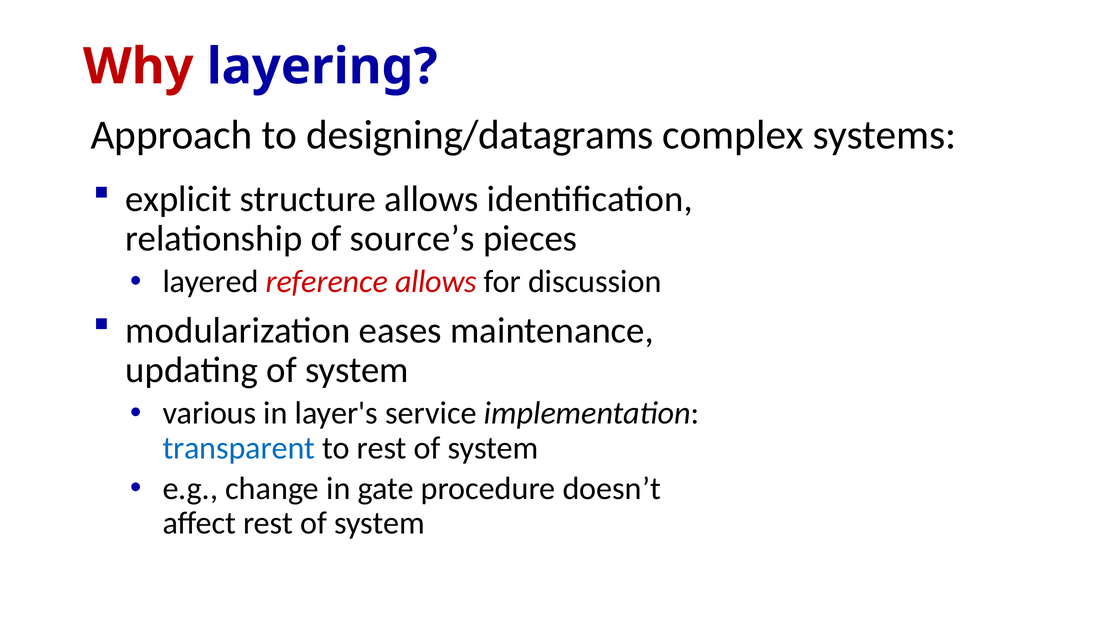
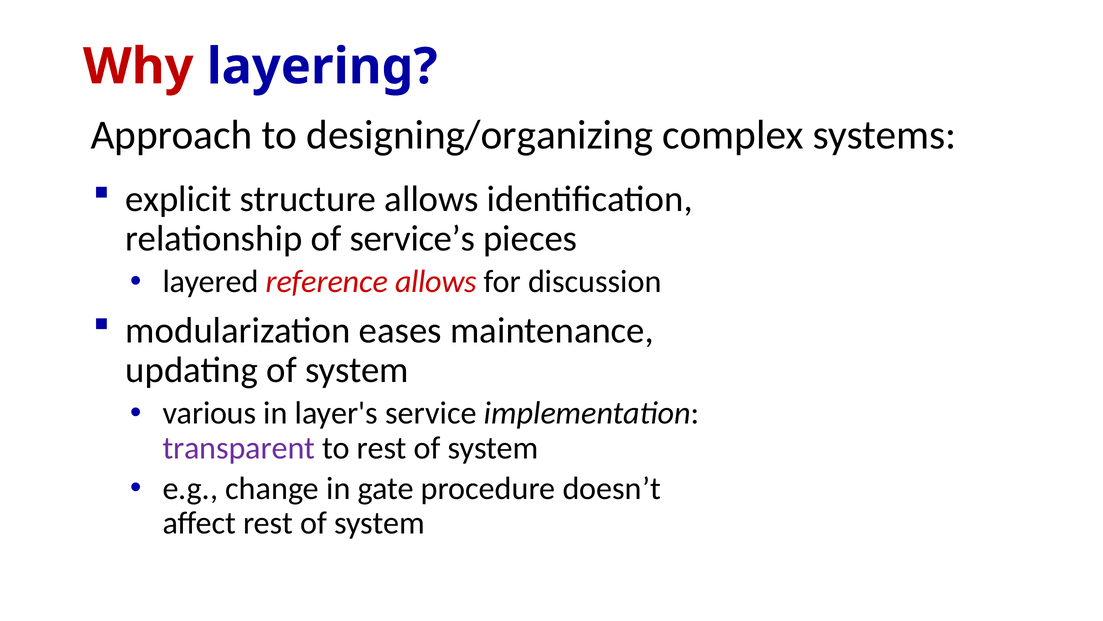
designing/datagrams: designing/datagrams -> designing/organizing
source’s: source’s -> service’s
transparent colour: blue -> purple
